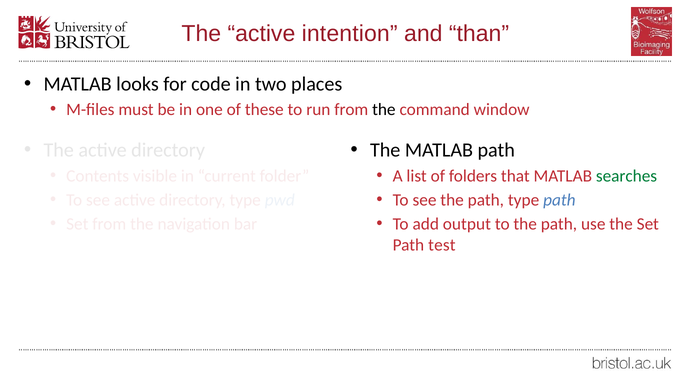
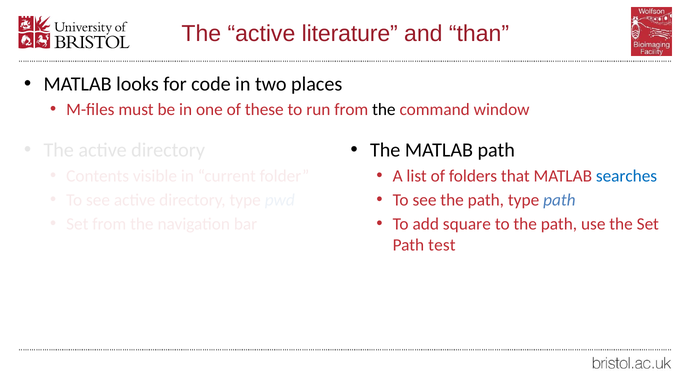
intention: intention -> literature
searches colour: green -> blue
output: output -> square
